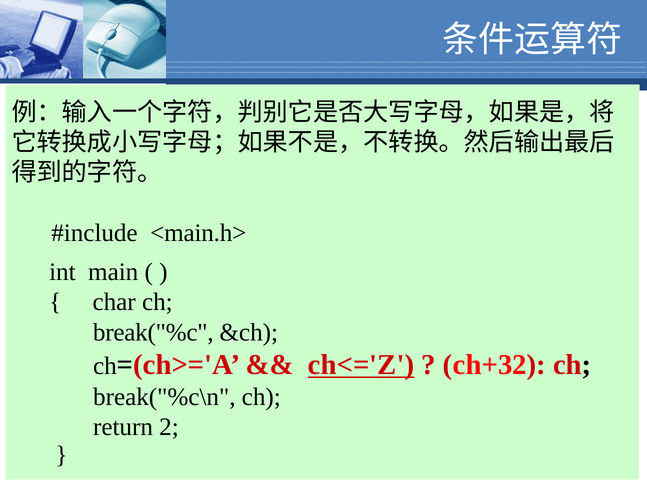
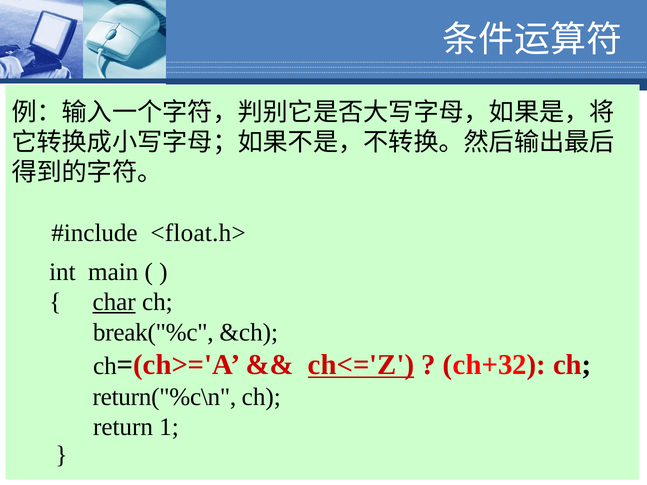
<main.h>: <main.h> -> <float.h>
char underline: none -> present
break("%c\n: break("%c\n -> return("%c\n
2: 2 -> 1
